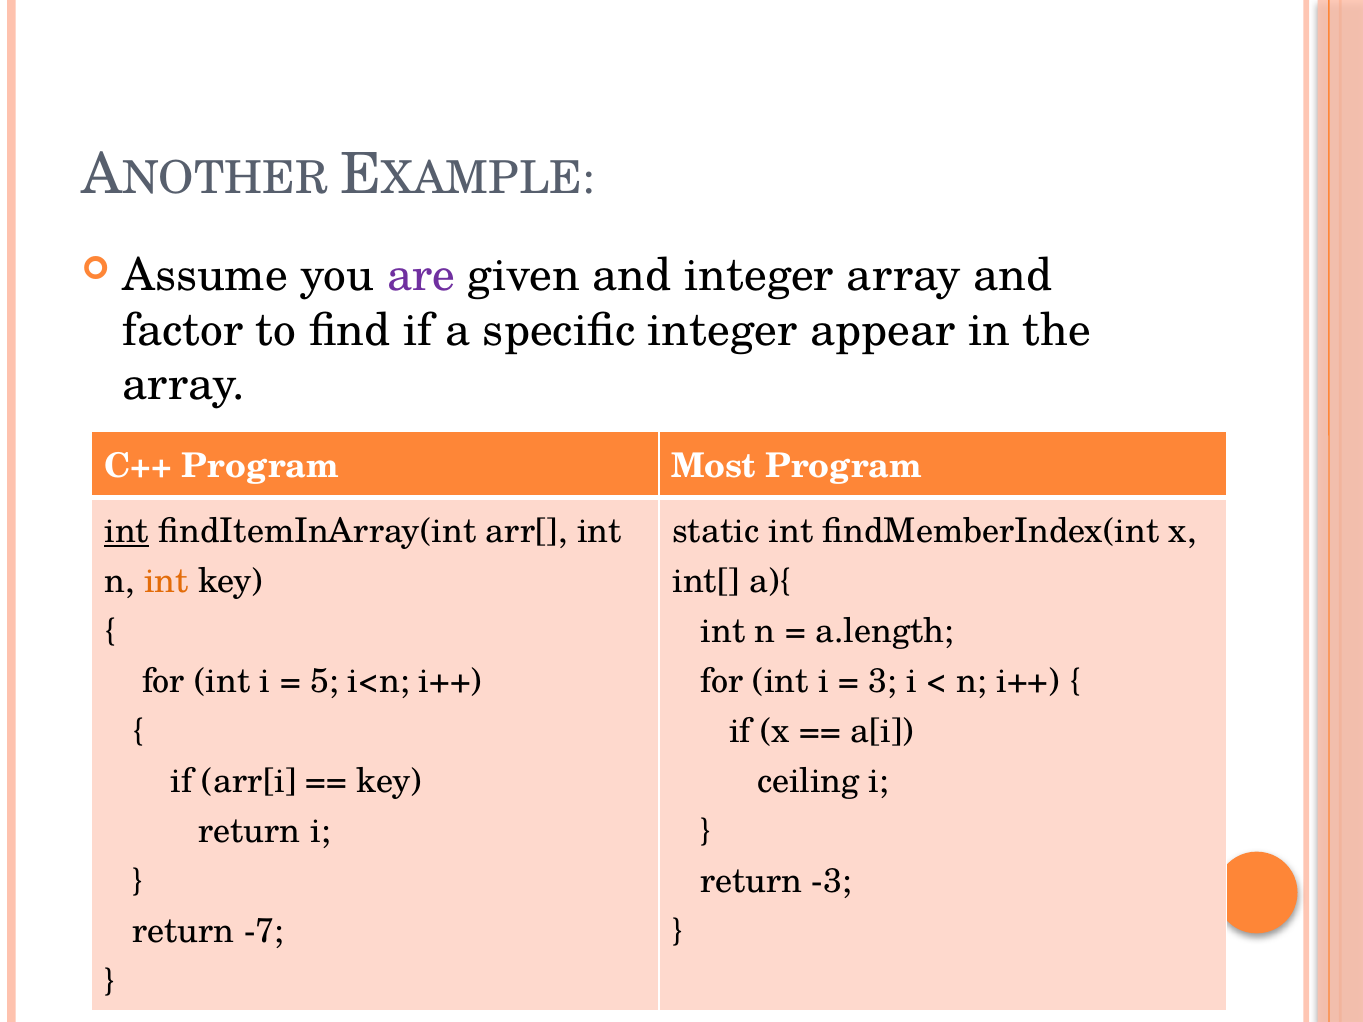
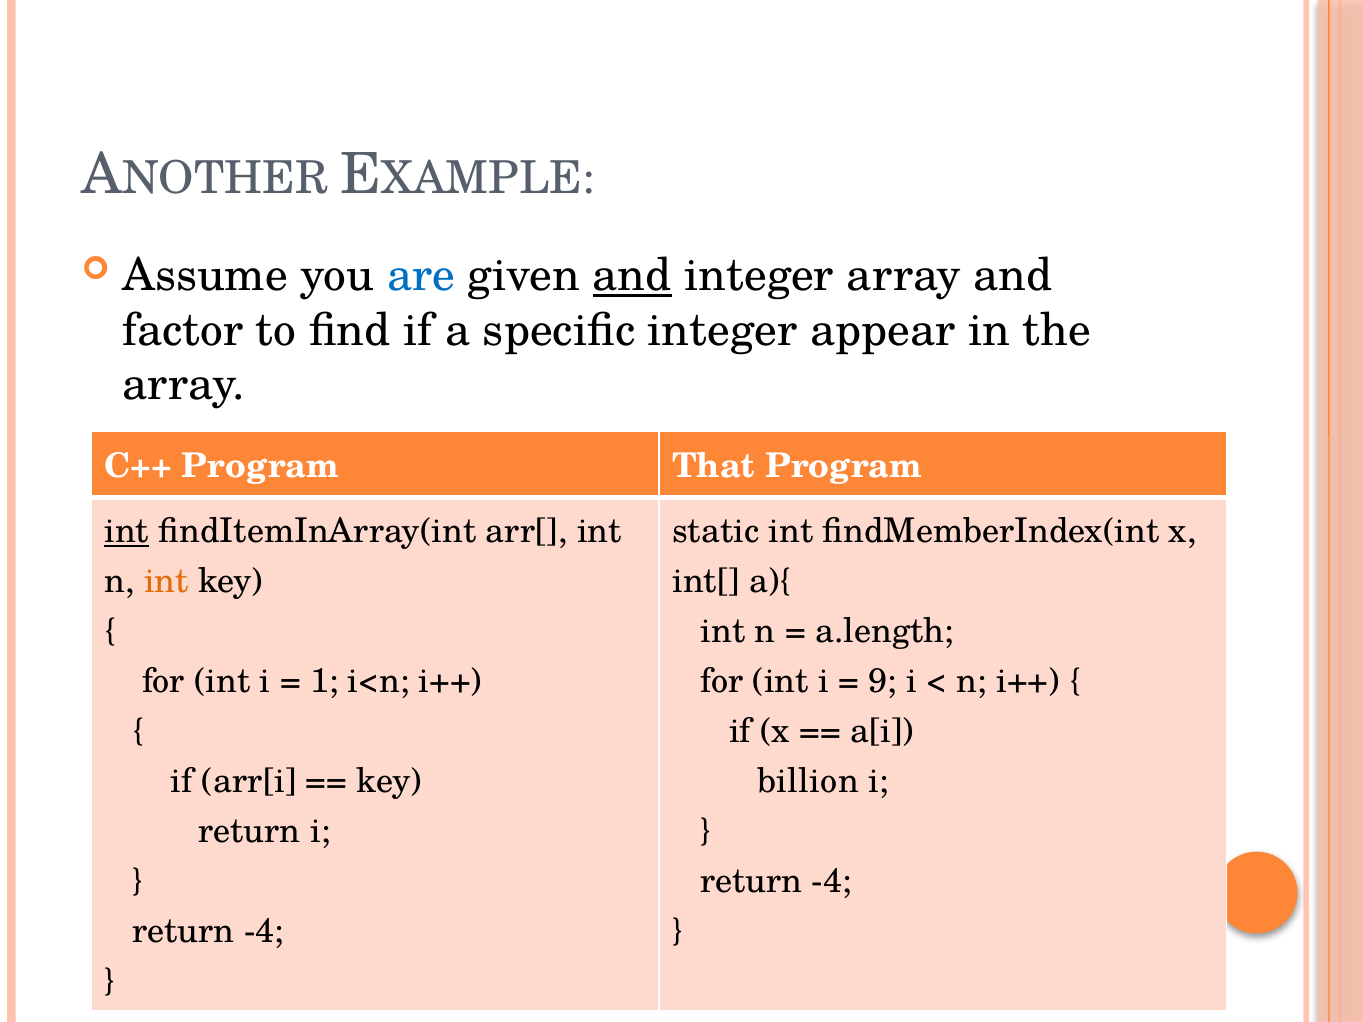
are colour: purple -> blue
and at (632, 276) underline: none -> present
Most: Most -> That
5: 5 -> 1
3: 3 -> 9
ceiling: ceiling -> billion
-3 at (832, 882): -3 -> -4
-7 at (264, 932): -7 -> -4
